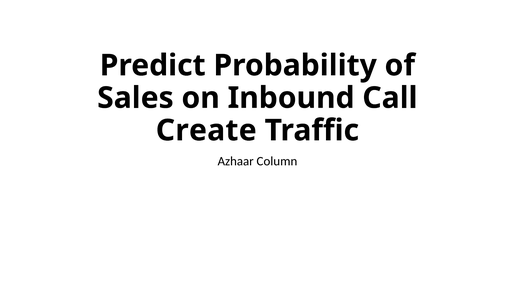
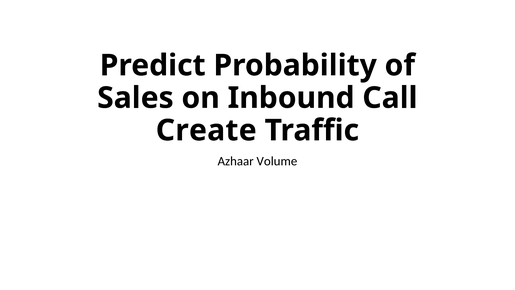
Column: Column -> Volume
